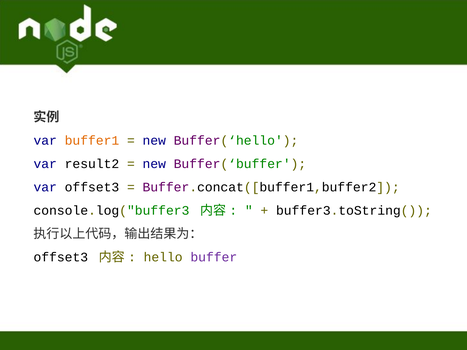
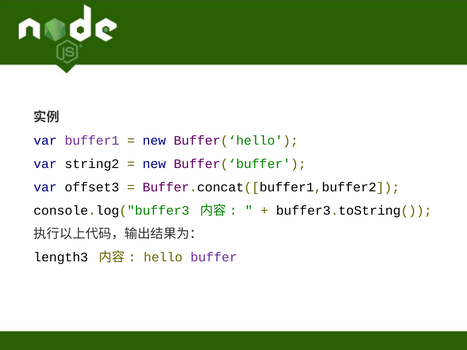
buffer1 colour: orange -> purple
result2: result2 -> string2
offset3 at (61, 257): offset3 -> length3
